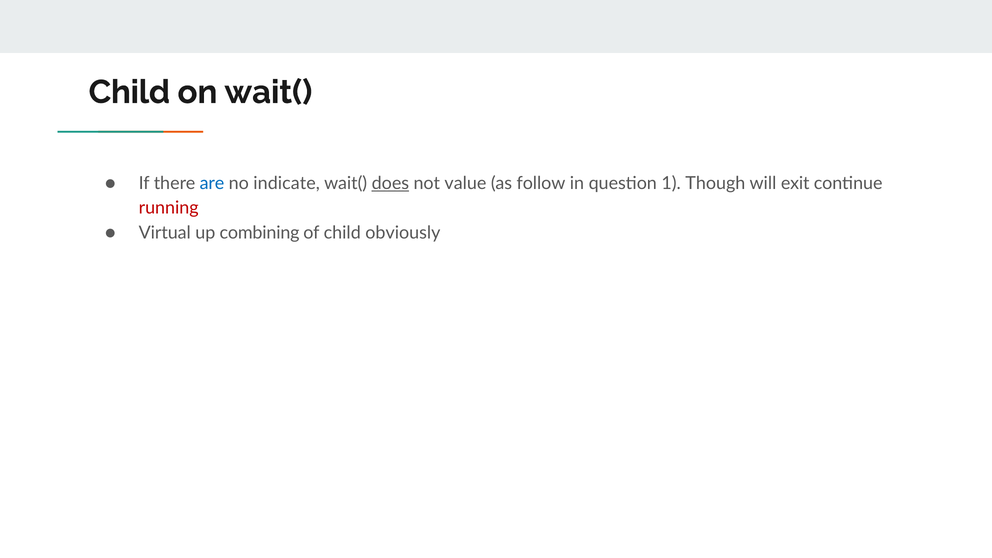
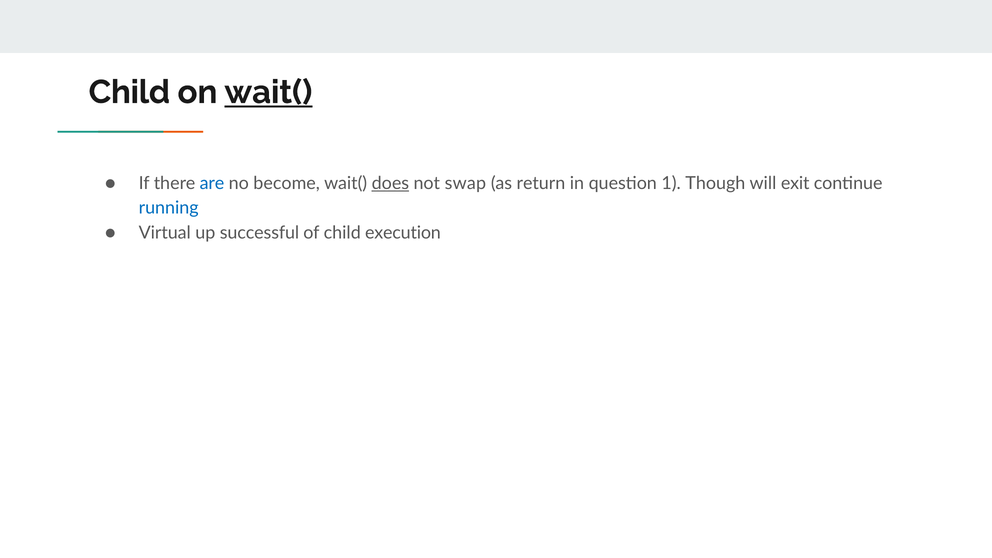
wait( at (268, 92) underline: none -> present
indicate: indicate -> become
value: value -> swap
follow: follow -> return
running colour: red -> blue
combining: combining -> successful
obviously: obviously -> execution
